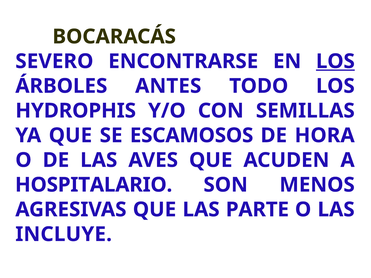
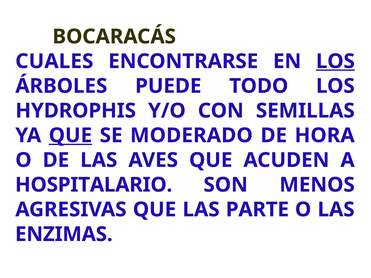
SEVERO: SEVERO -> CUALES
ANTES: ANTES -> PUEDE
QUE at (70, 136) underline: none -> present
ESCAMOSOS: ESCAMOSOS -> MODERADO
INCLUYE: INCLUYE -> ENZIMAS
